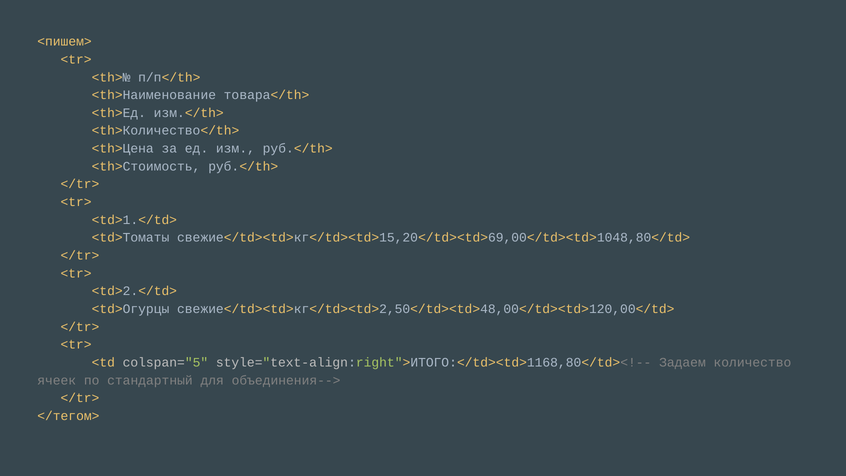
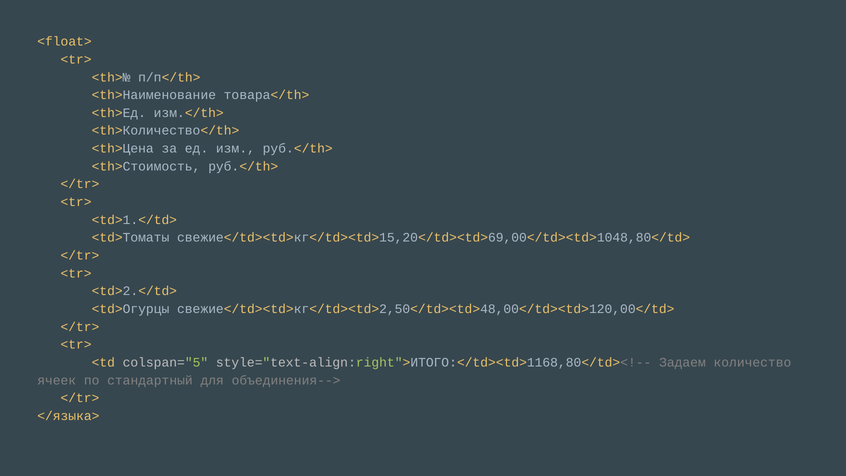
<пишем>: <пишем> -> <float>
</тегом>: </тегом> -> </языка>
